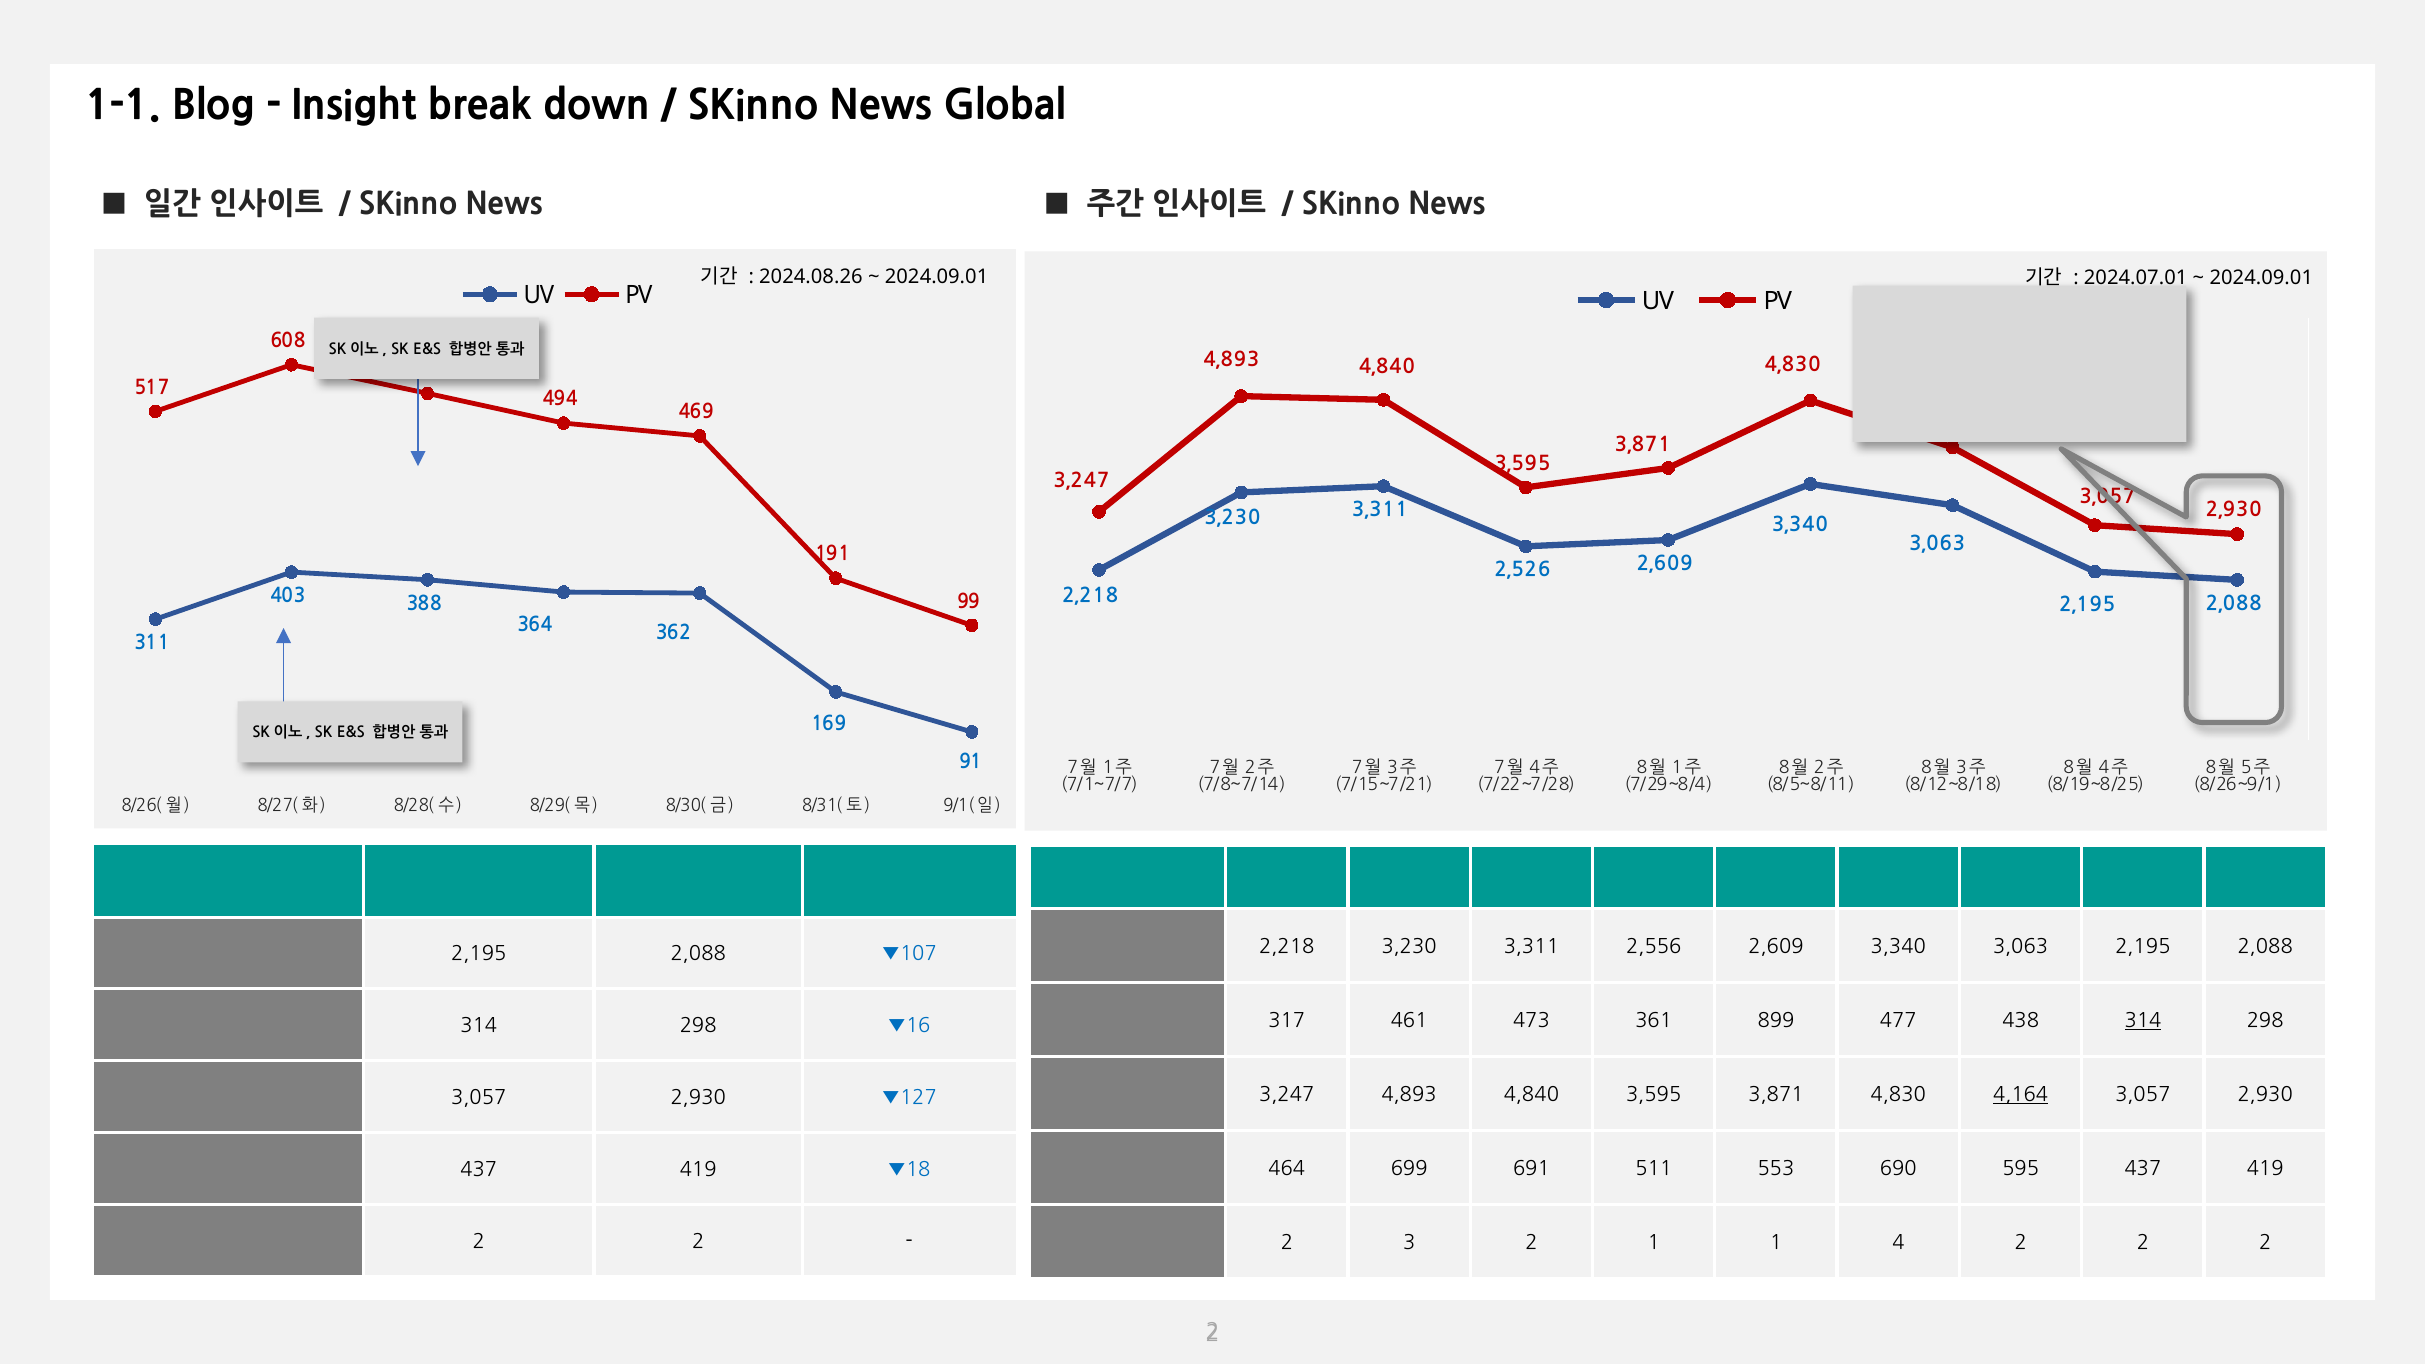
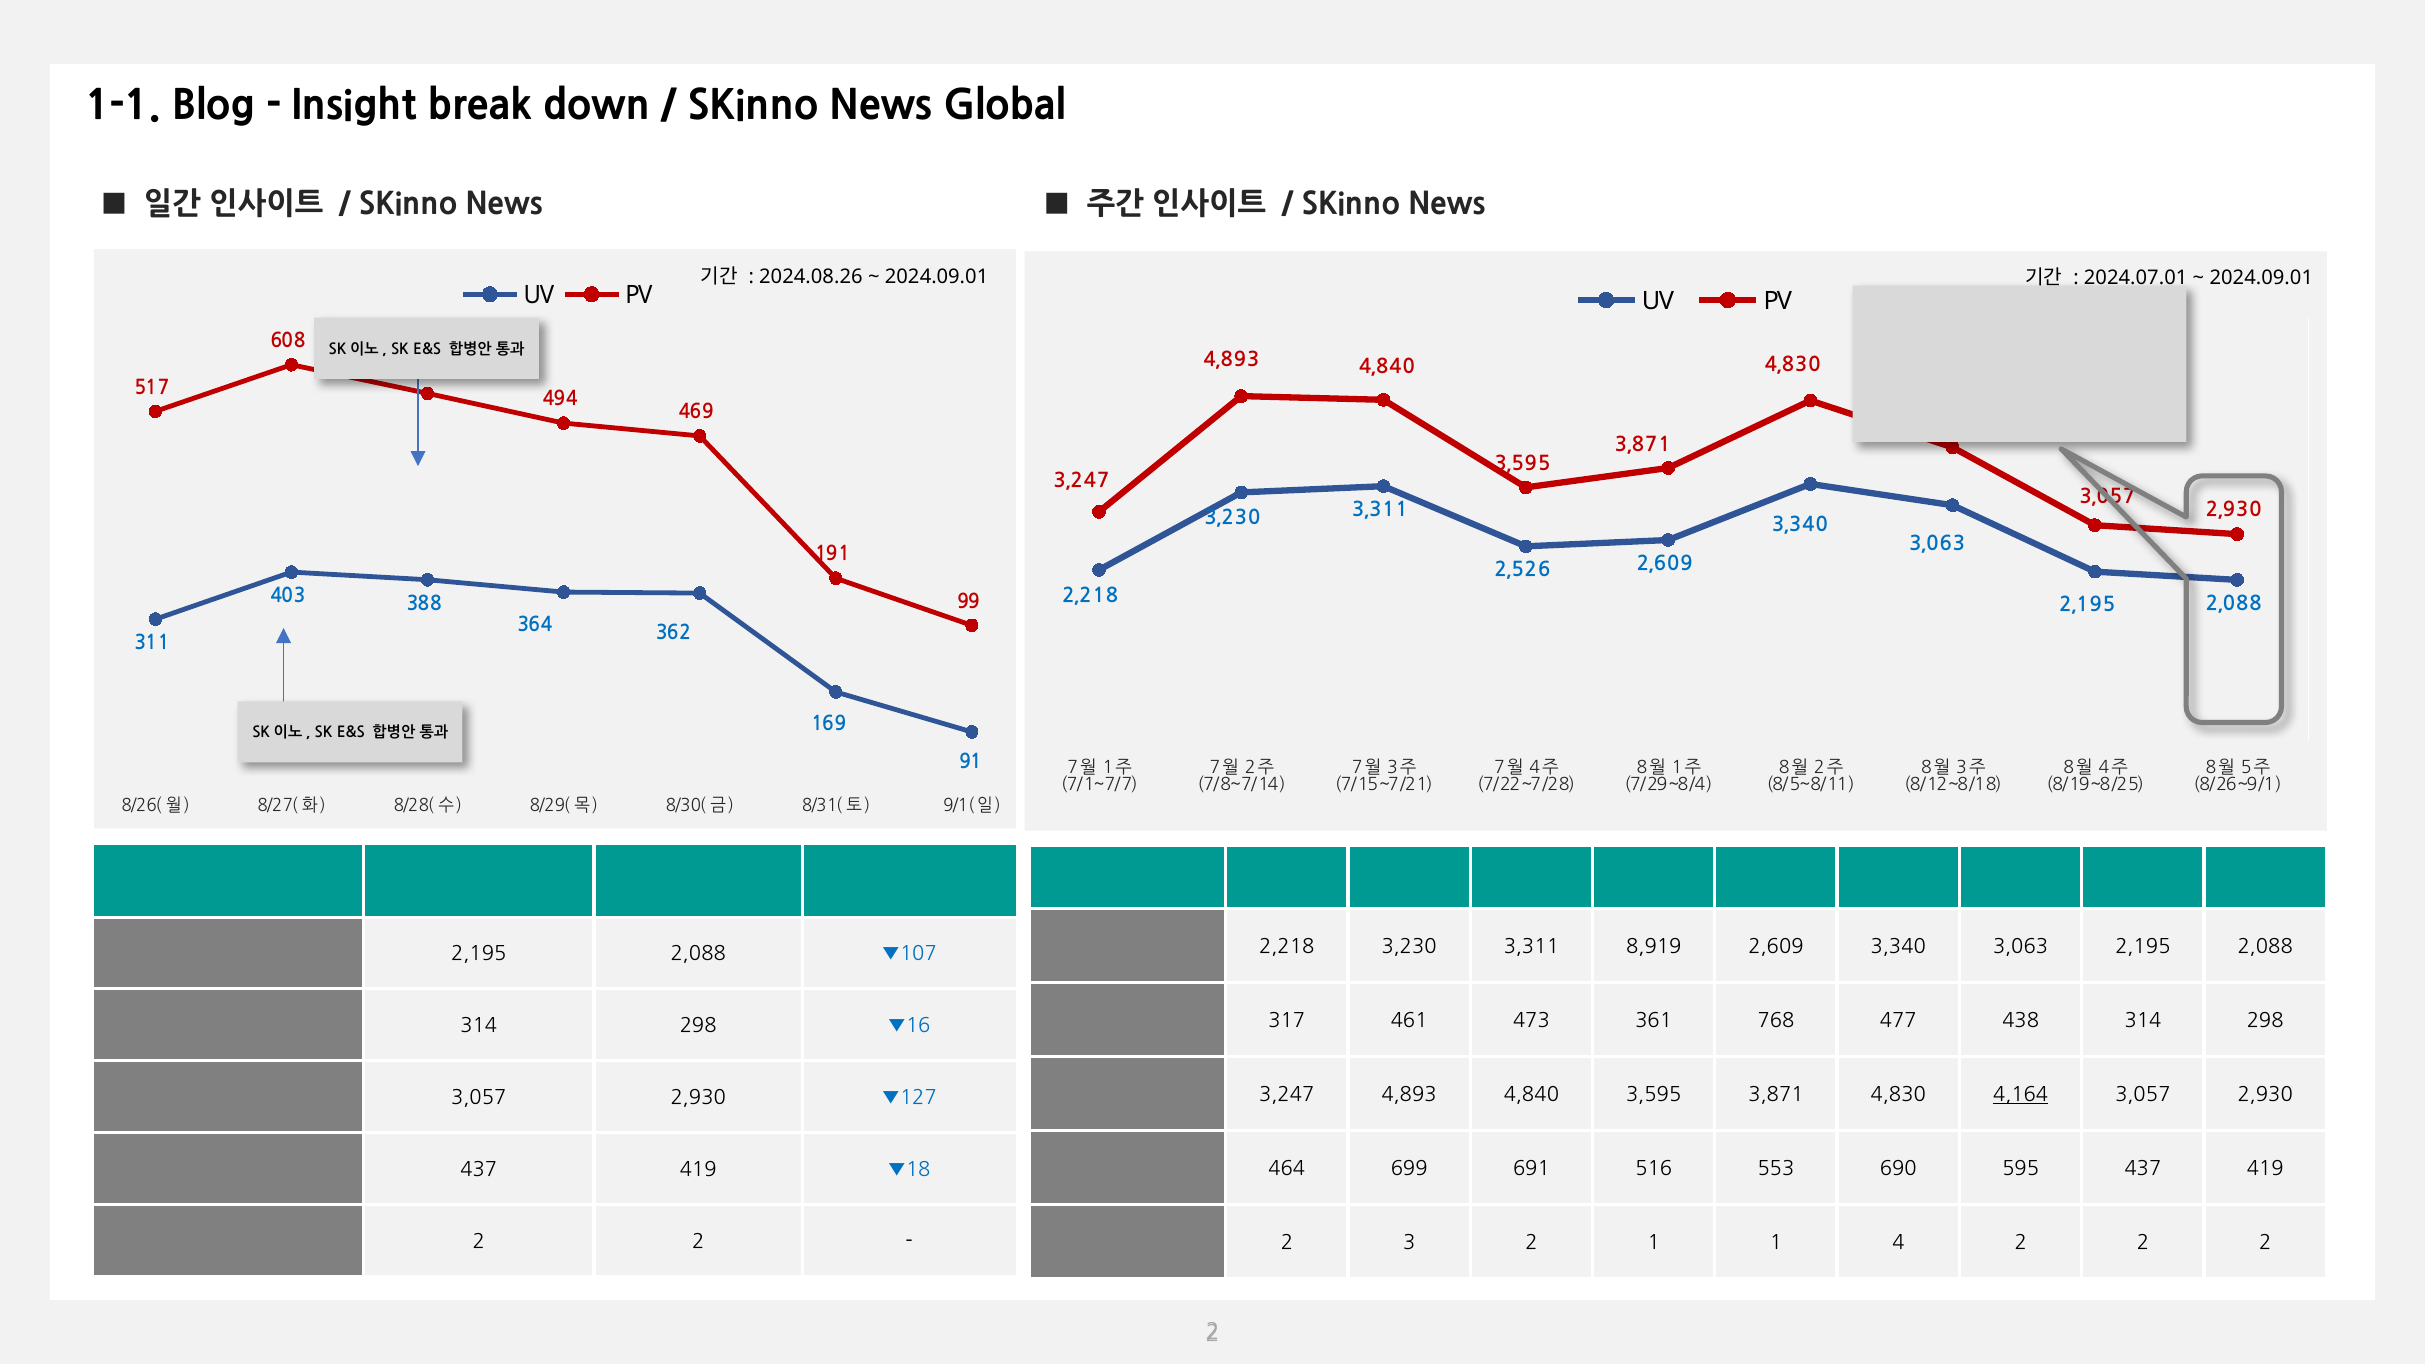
2,556: 2,556 -> 8,919
899: 899 -> 768
314 at (2143, 1021) underline: present -> none
511: 511 -> 516
